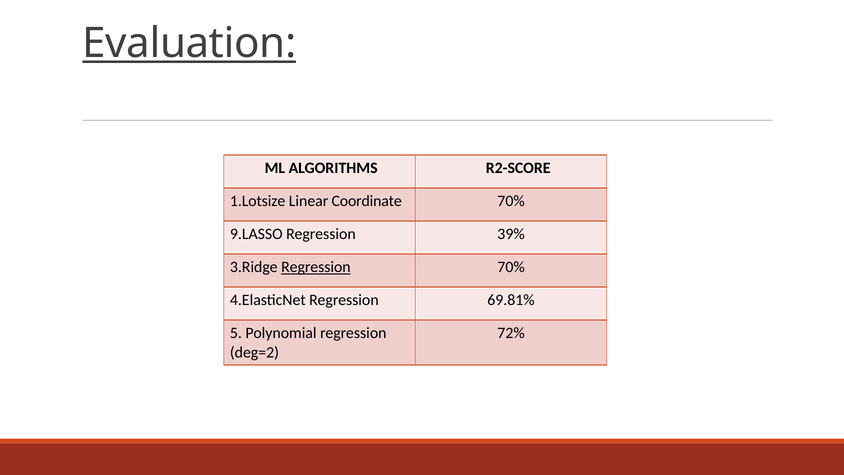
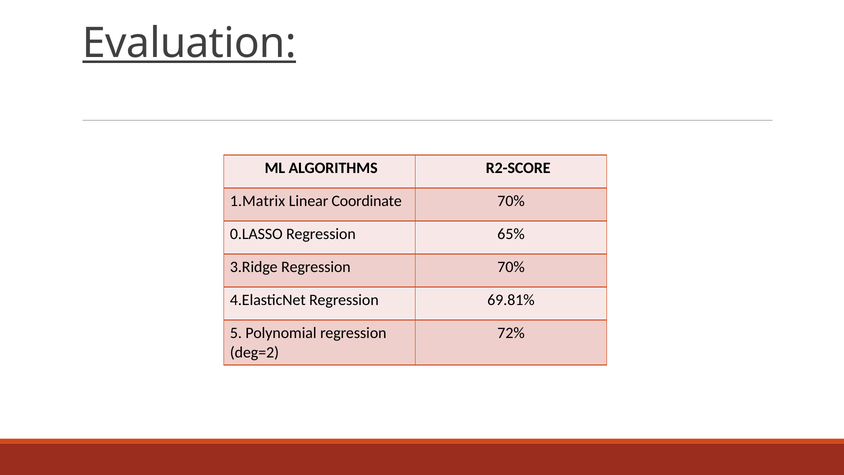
1.Lotsize: 1.Lotsize -> 1.Matrix
9.LASSO: 9.LASSO -> 0.LASSO
39%: 39% -> 65%
Regression at (316, 267) underline: present -> none
